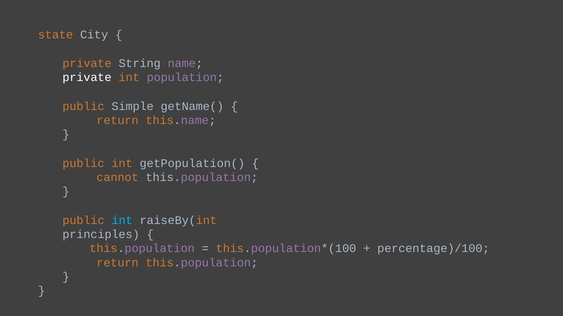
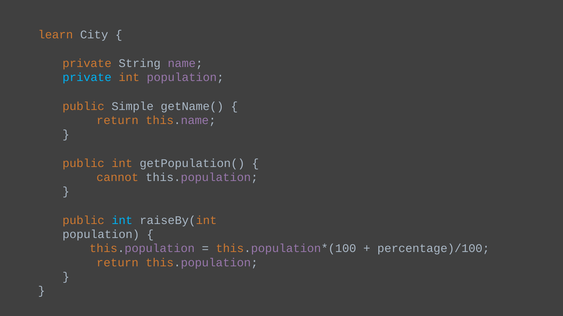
state: state -> learn
private at (87, 78) colour: white -> light blue
principles at (101, 235): principles -> population
